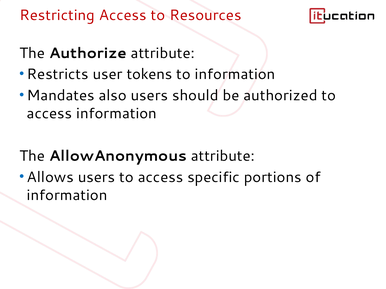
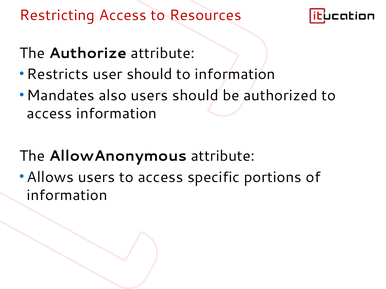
user tokens: tokens -> should
